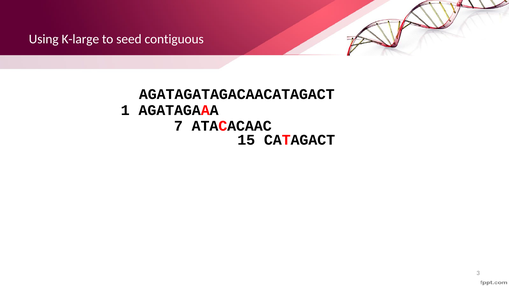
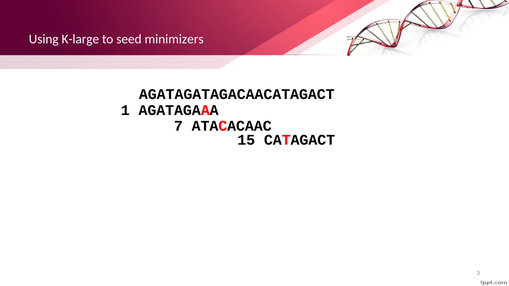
contiguous: contiguous -> minimizers
